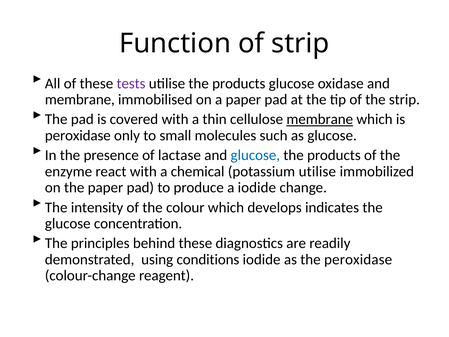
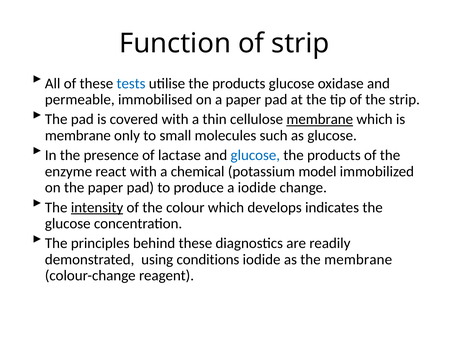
tests colour: purple -> blue
membrane at (80, 100): membrane -> permeable
peroxidase at (78, 135): peroxidase -> membrane
potassium utilise: utilise -> model
intensity underline: none -> present
the peroxidase: peroxidase -> membrane
